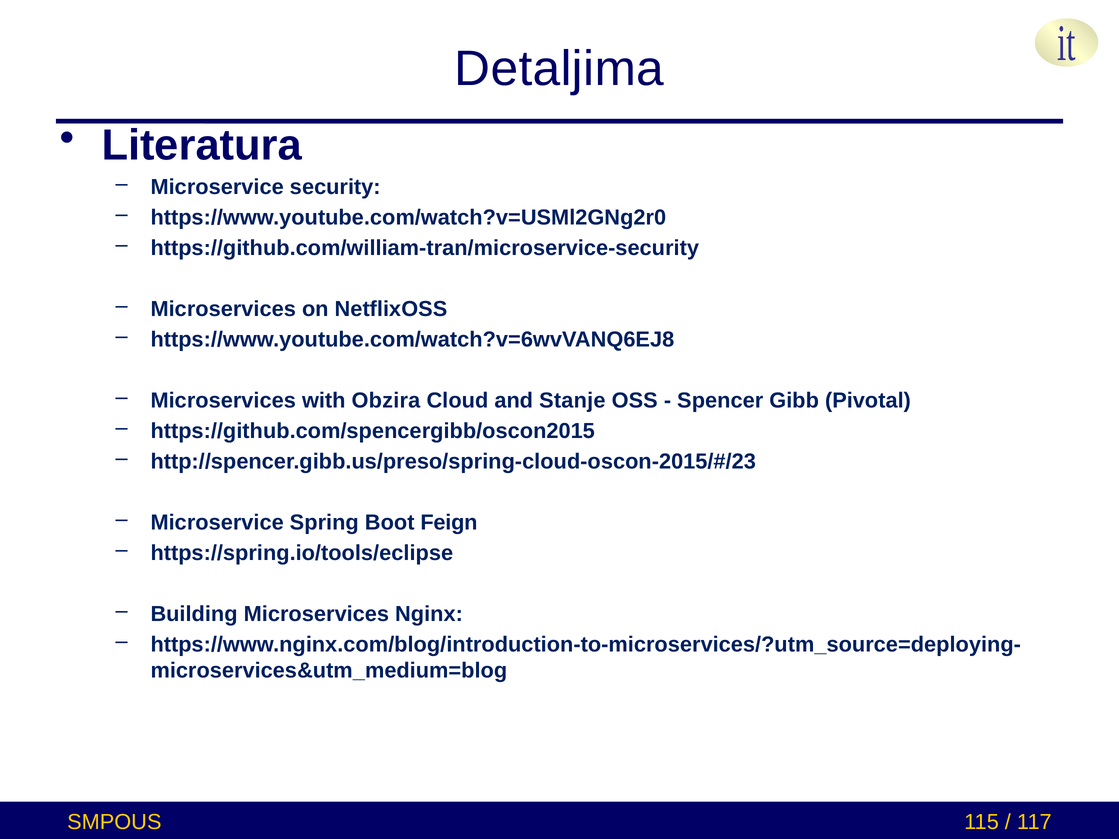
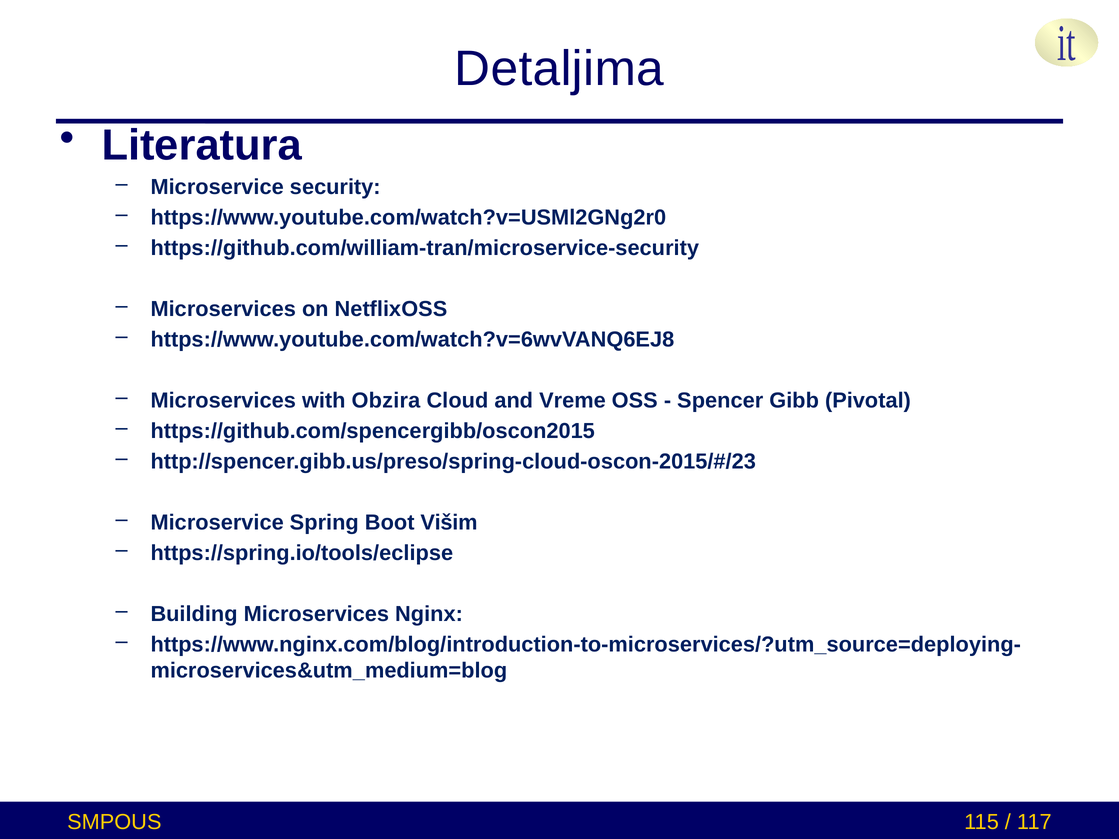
Stanje: Stanje -> Vreme
Feign: Feign -> Višim
